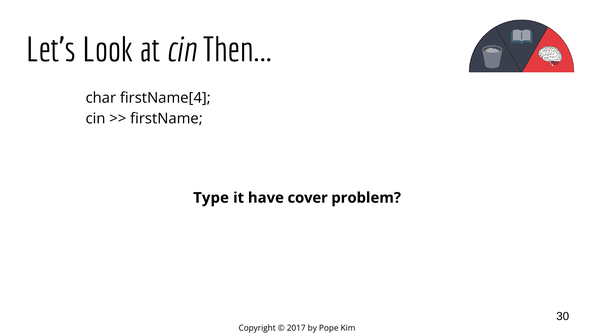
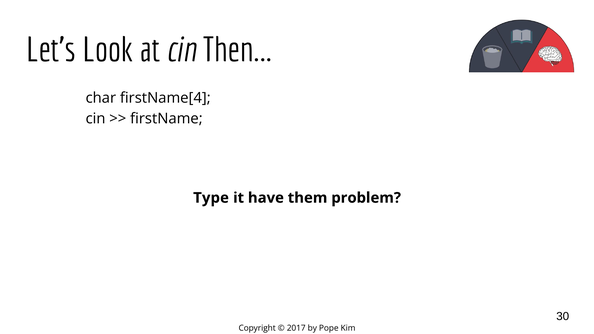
cover: cover -> them
